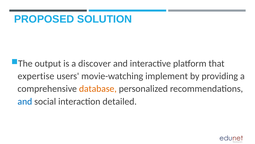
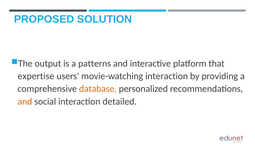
discover: discover -> patterns
movie-watching implement: implement -> interaction
and at (25, 101) colour: blue -> orange
